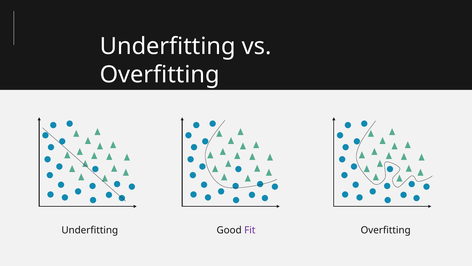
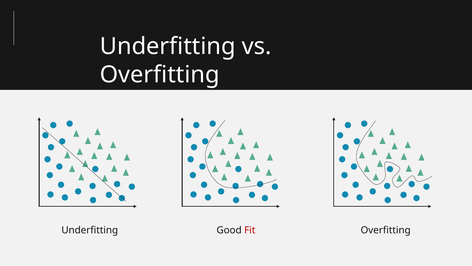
Fit colour: purple -> red
